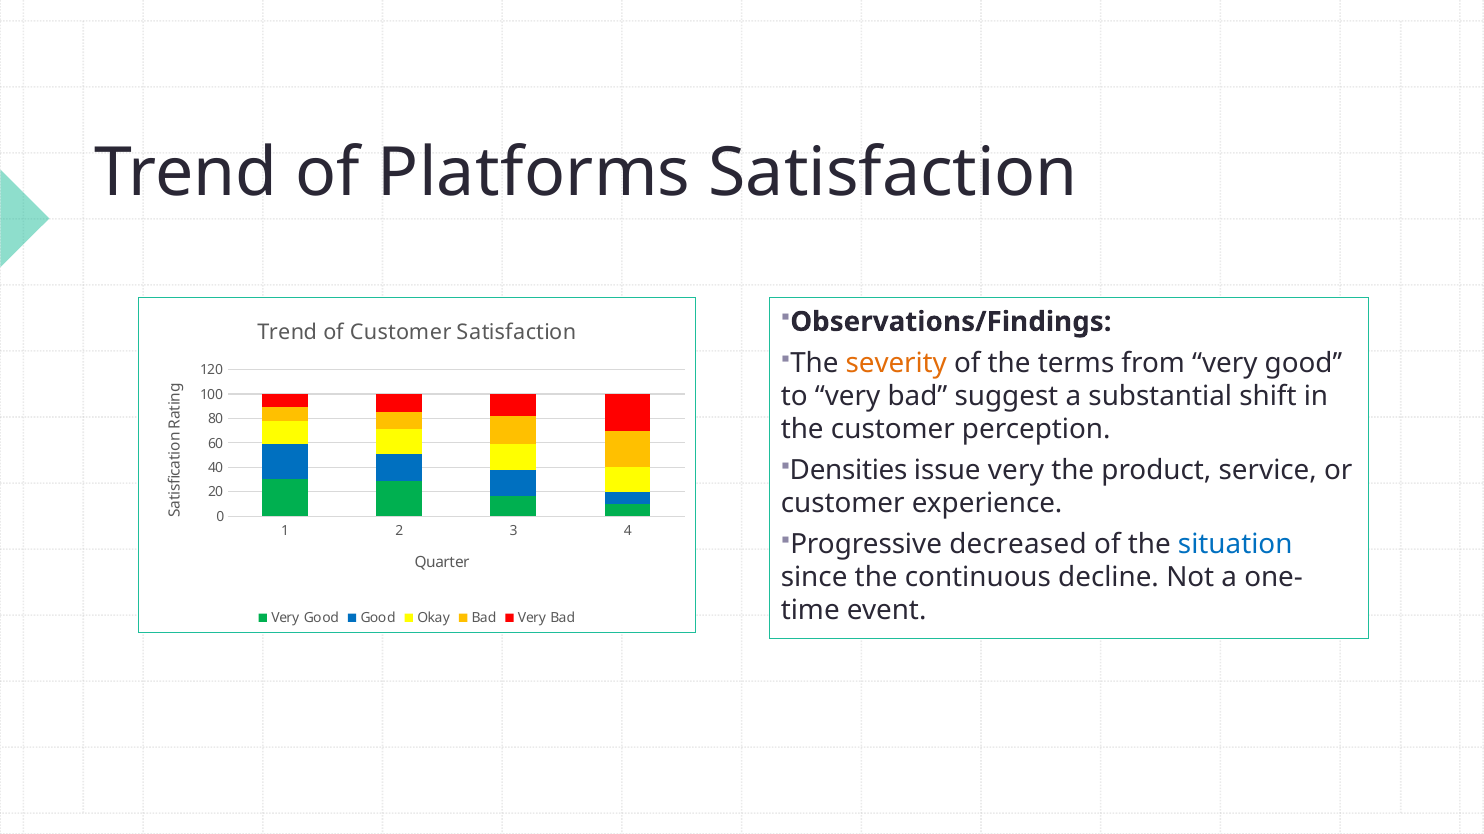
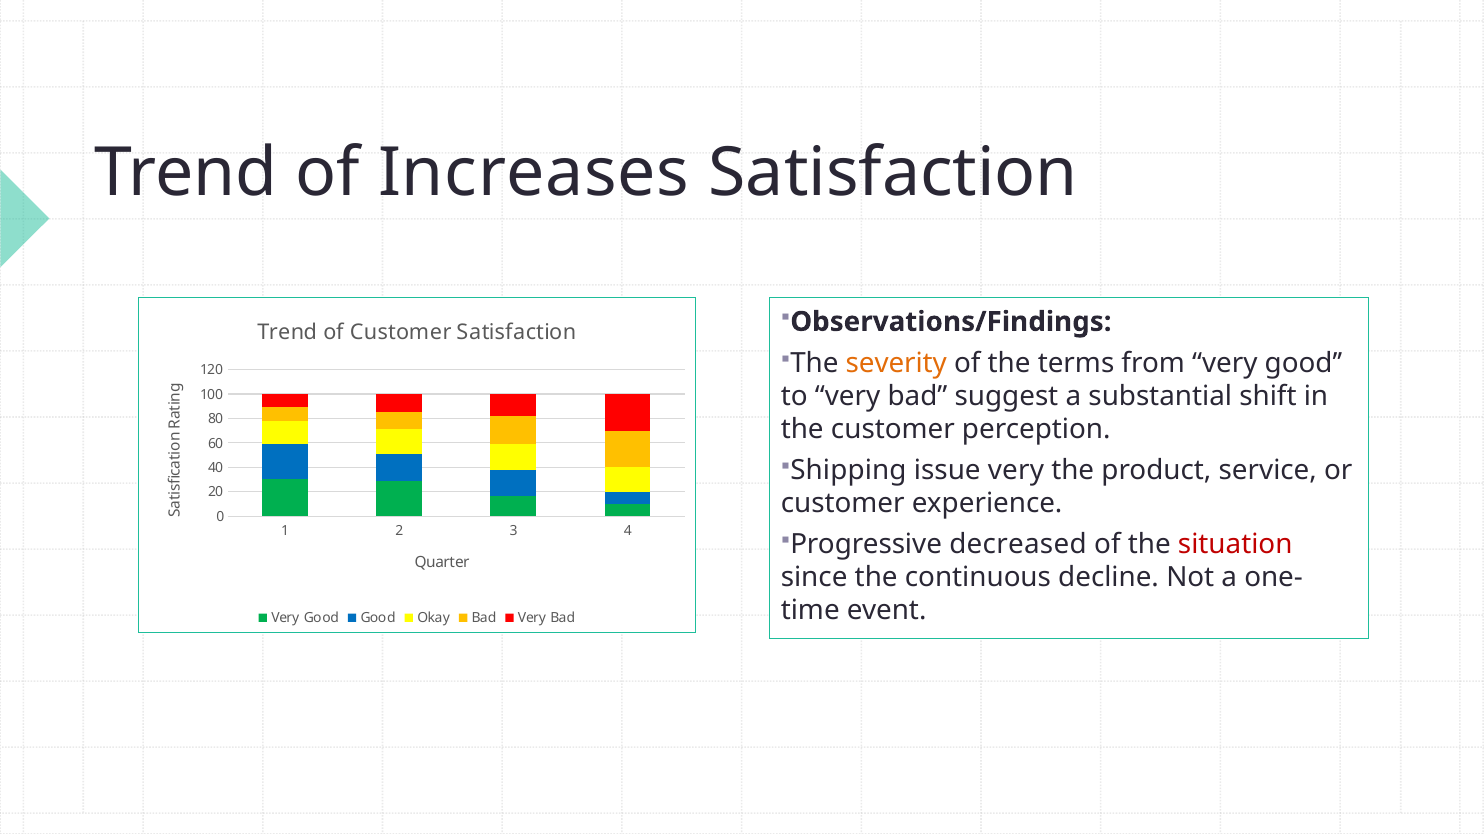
Platforms: Platforms -> Increases
Densities: Densities -> Shipping
situation colour: blue -> red
